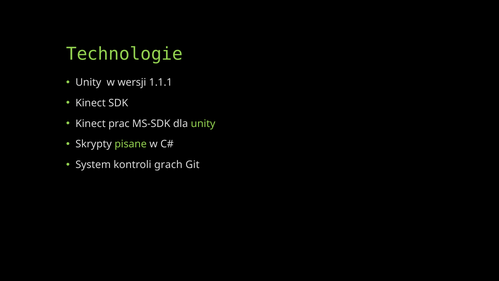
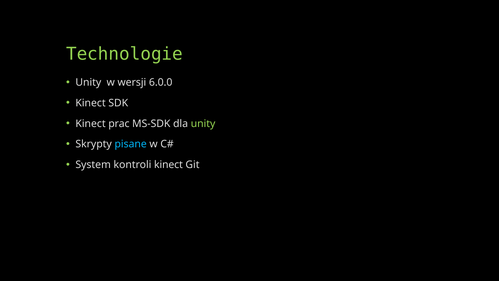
1.1.1: 1.1.1 -> 6.0.0
pisane colour: light green -> light blue
kontroli grach: grach -> kinect
